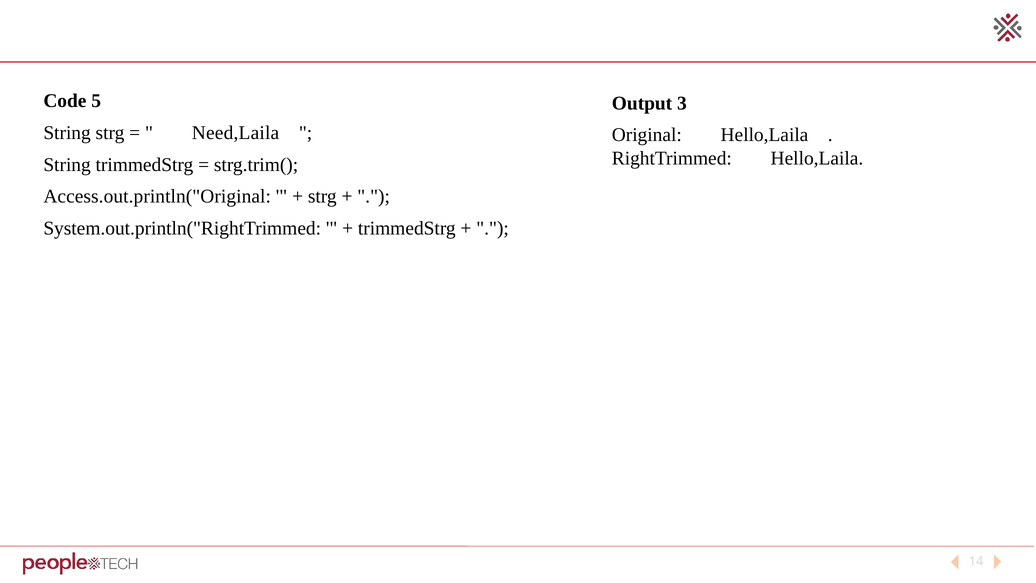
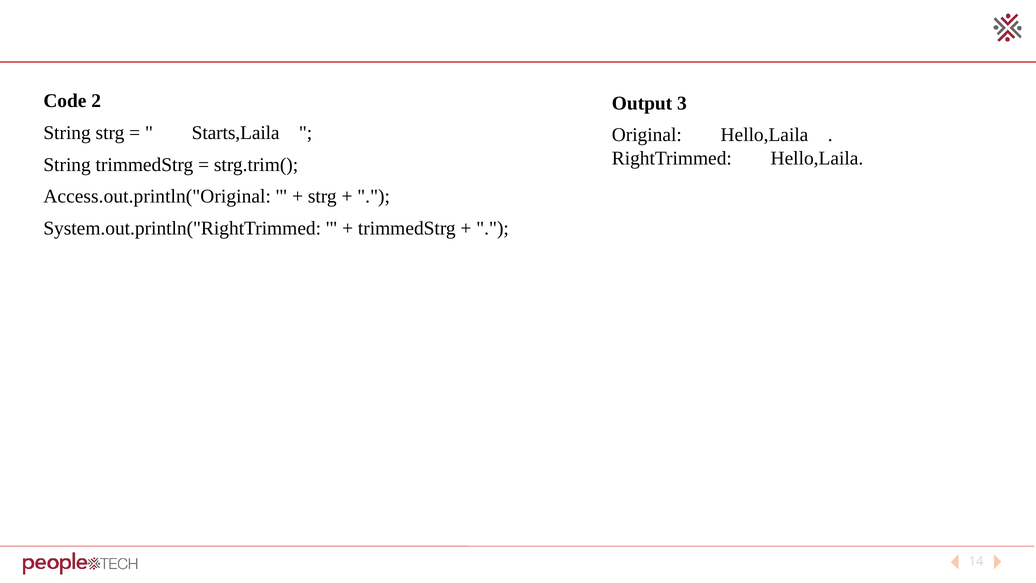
5: 5 -> 2
Need,Laila: Need,Laila -> Starts,Laila
